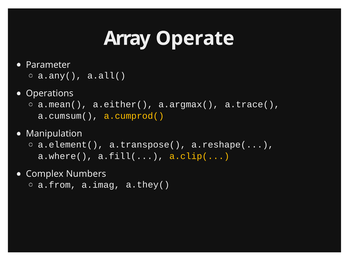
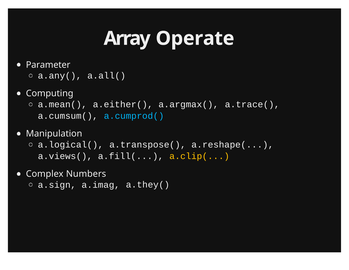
Operations: Operations -> Computing
a.cumprod( colour: yellow -> light blue
a.element(: a.element( -> a.logical(
a.where(: a.where( -> a.views(
a.from: a.from -> a.sign
